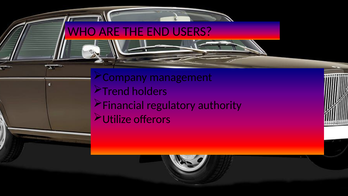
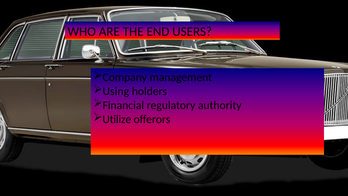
Trend: Trend -> Using
